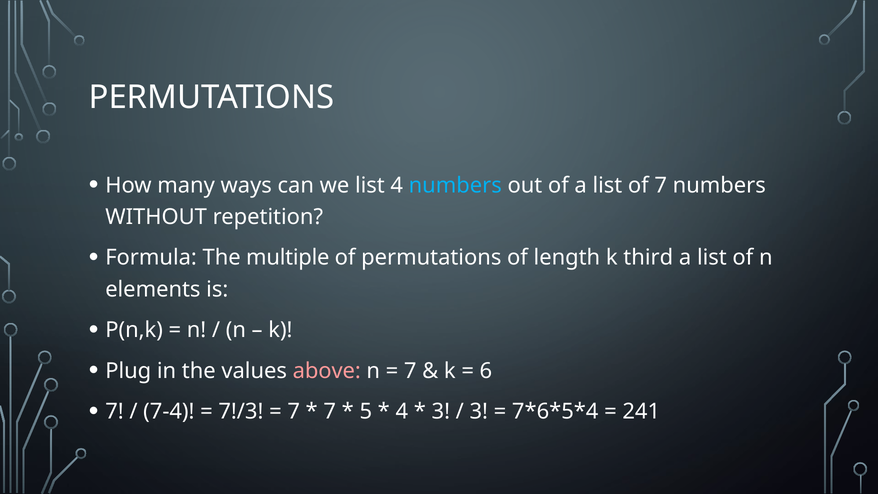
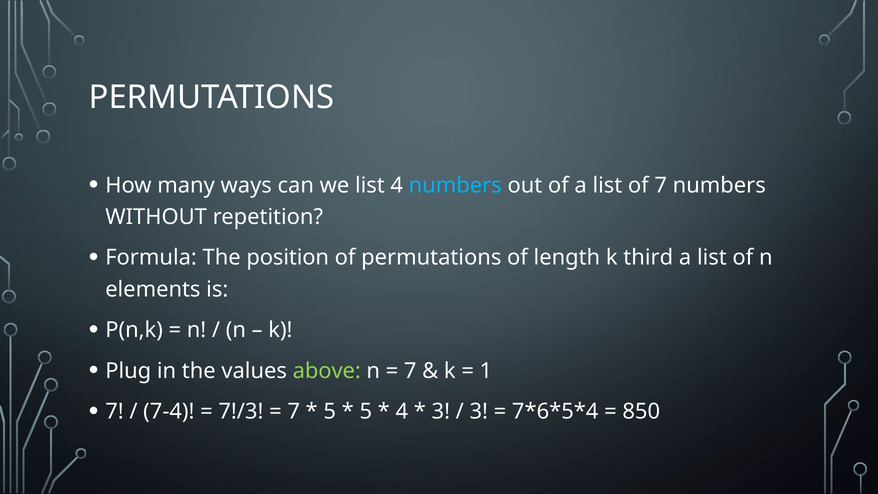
multiple: multiple -> position
above colour: pink -> light green
6: 6 -> 1
7 at (330, 411): 7 -> 5
241: 241 -> 850
